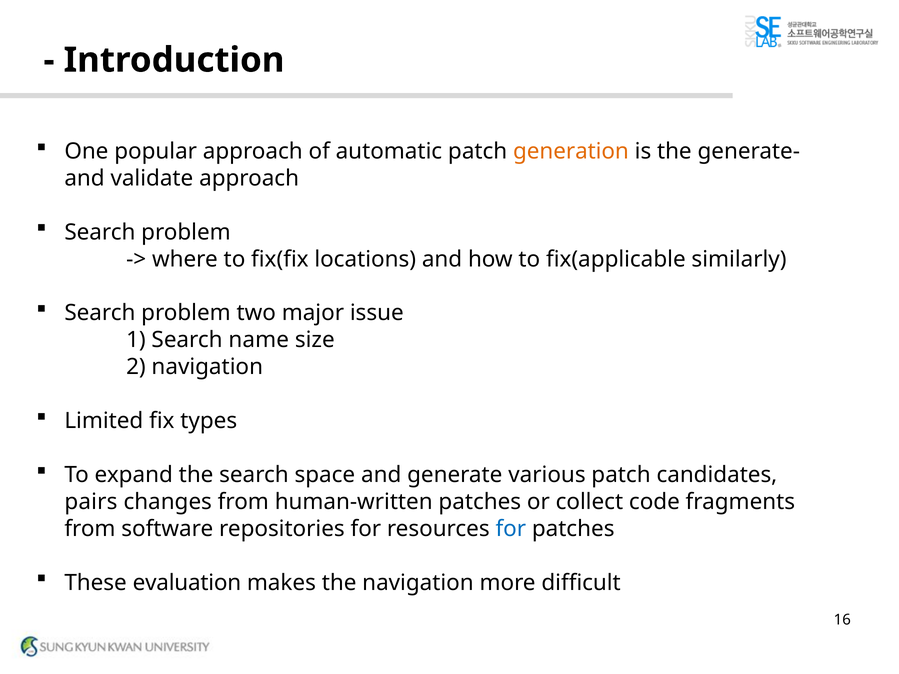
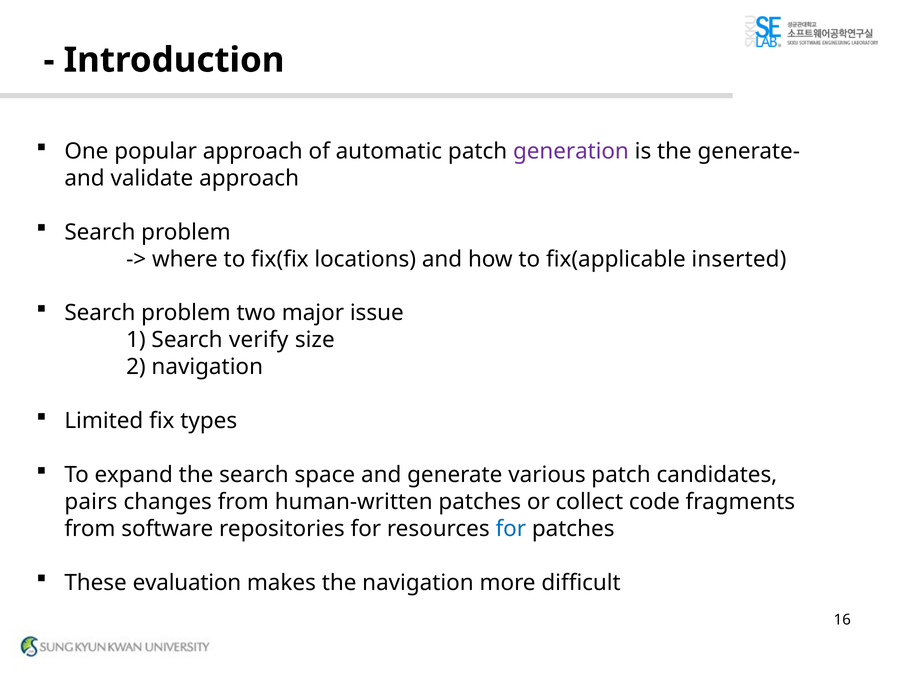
generation colour: orange -> purple
similarly: similarly -> inserted
name: name -> verify
